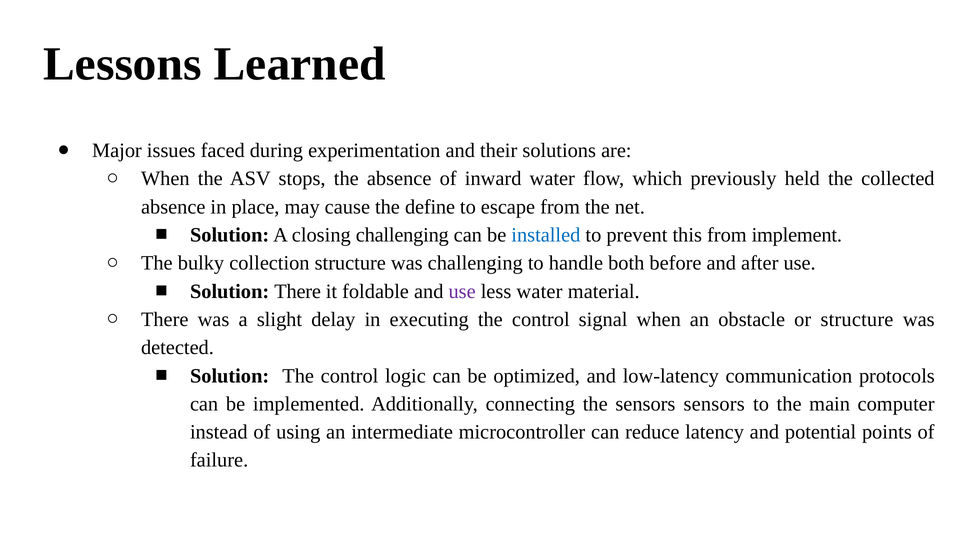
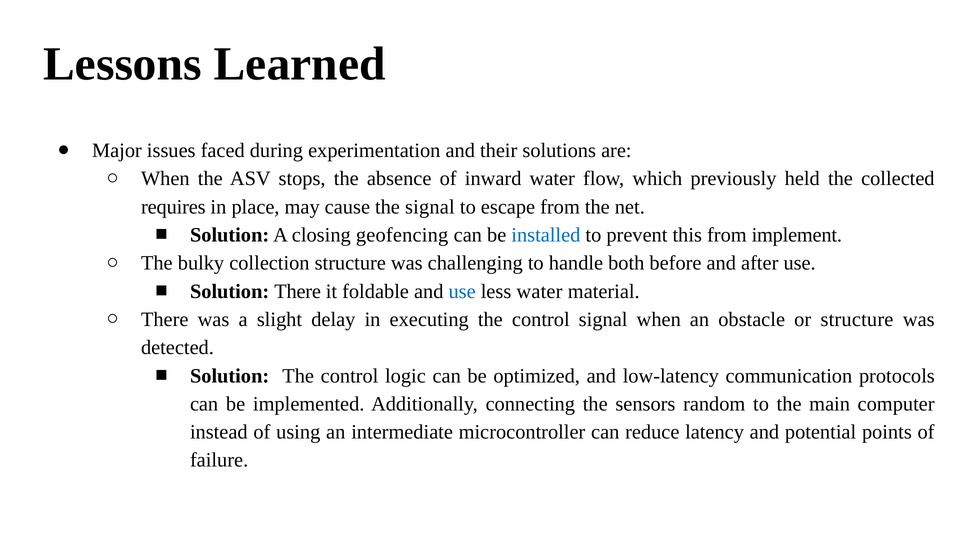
absence at (173, 207): absence -> requires
the define: define -> signal
closing challenging: challenging -> geofencing
use at (462, 291) colour: purple -> blue
sensors sensors: sensors -> random
